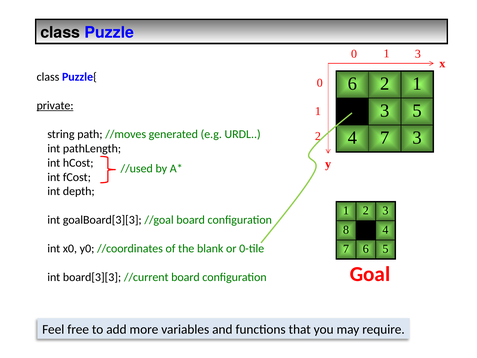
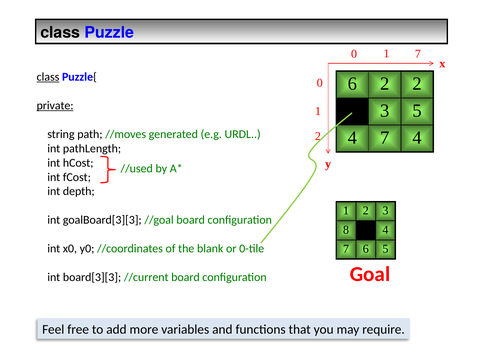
0 1 3: 3 -> 7
class at (48, 77) underline: none -> present
2 1: 1 -> 2
7 3: 3 -> 4
